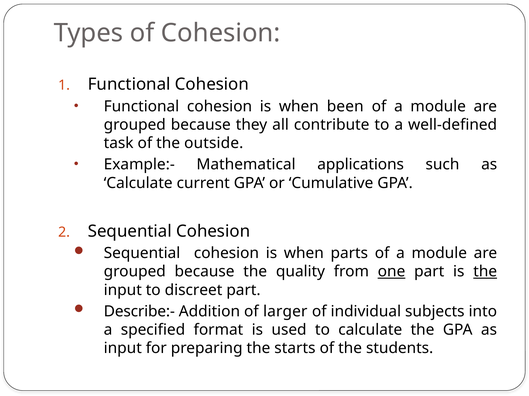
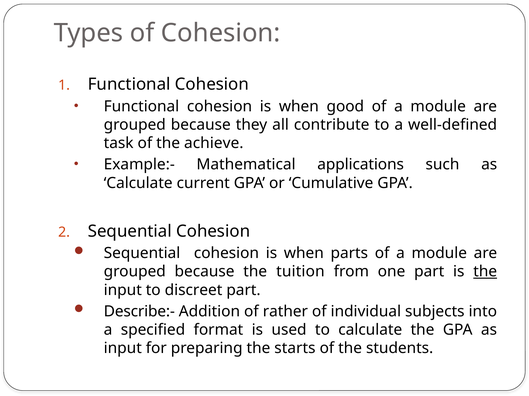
been: been -> good
outside: outside -> achieve
quality: quality -> tuition
one underline: present -> none
larger: larger -> rather
